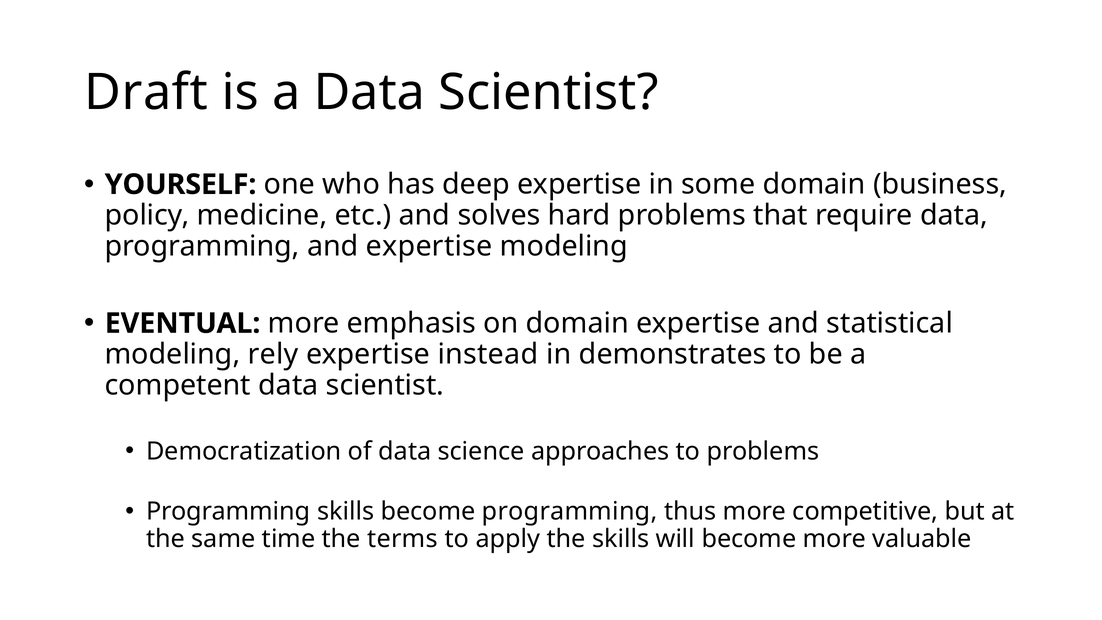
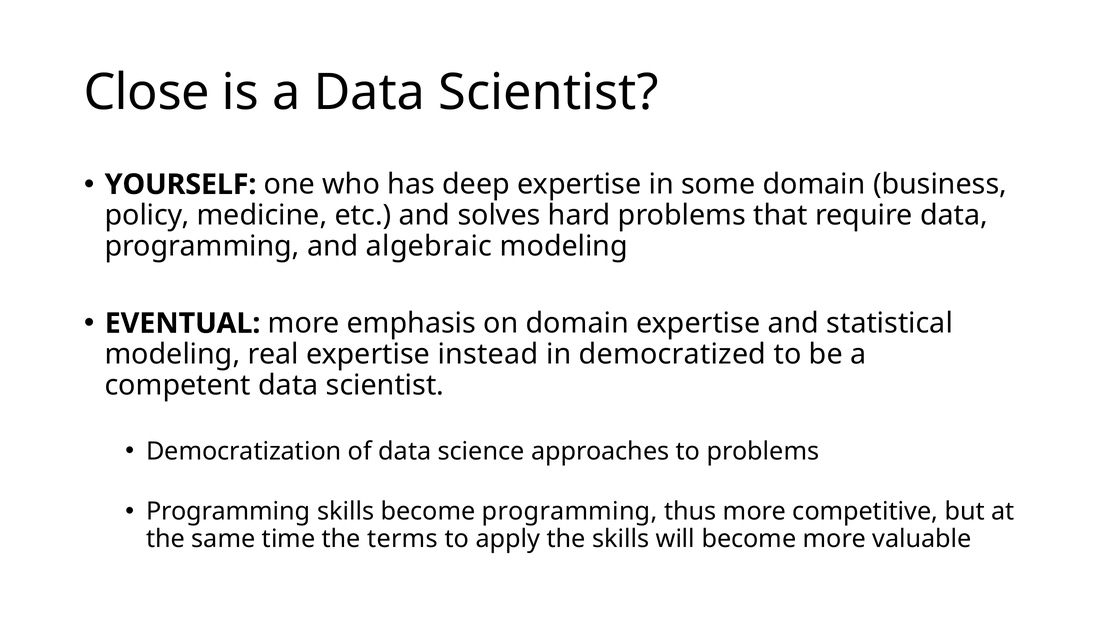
Draft: Draft -> Close
and expertise: expertise -> algebraic
rely: rely -> real
demonstrates: demonstrates -> democratized
